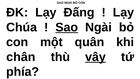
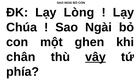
Đấng: Đấng -> Lòng
Sao at (67, 27) underline: present -> none
quân: quân -> ghen
